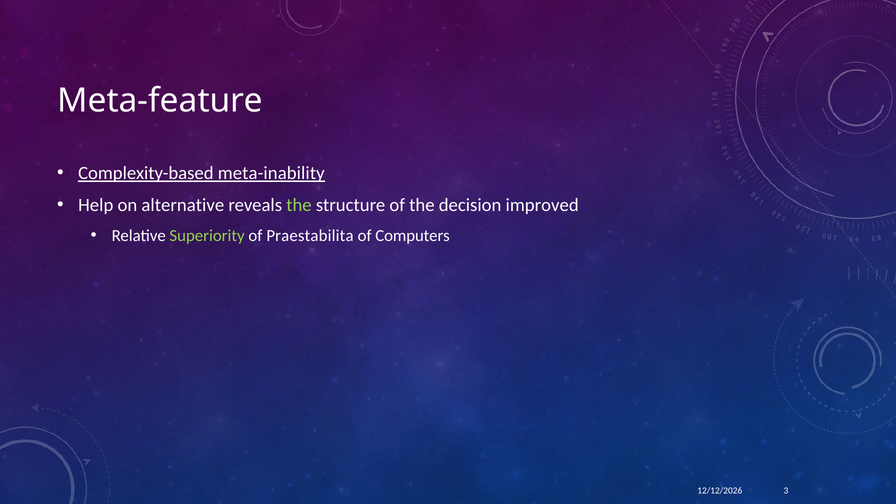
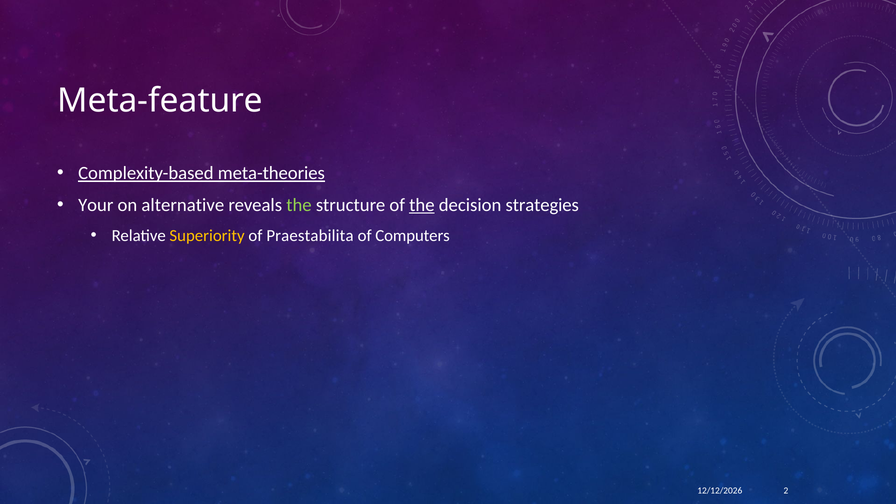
meta-inability: meta-inability -> meta-theories
Help: Help -> Your
the at (422, 205) underline: none -> present
improved: improved -> strategies
Superiority colour: light green -> yellow
3: 3 -> 2
